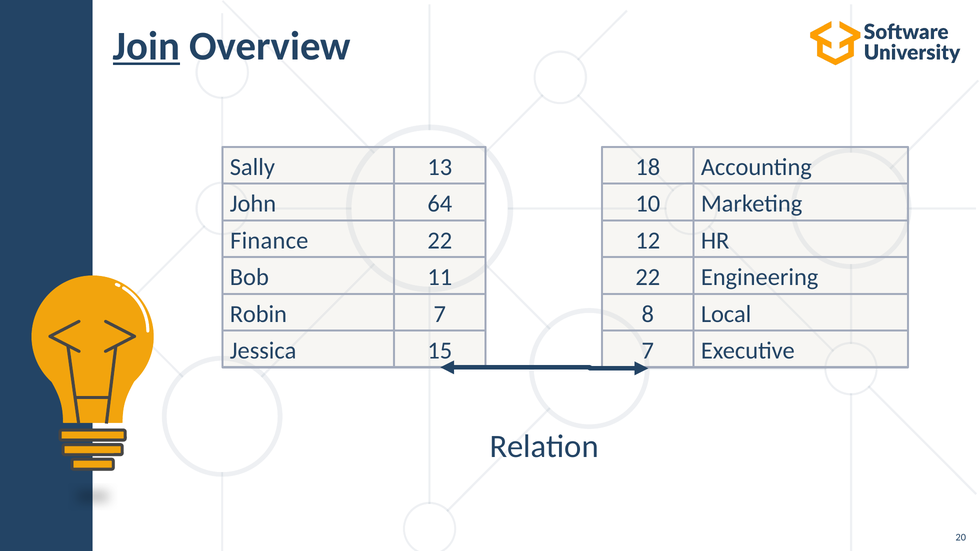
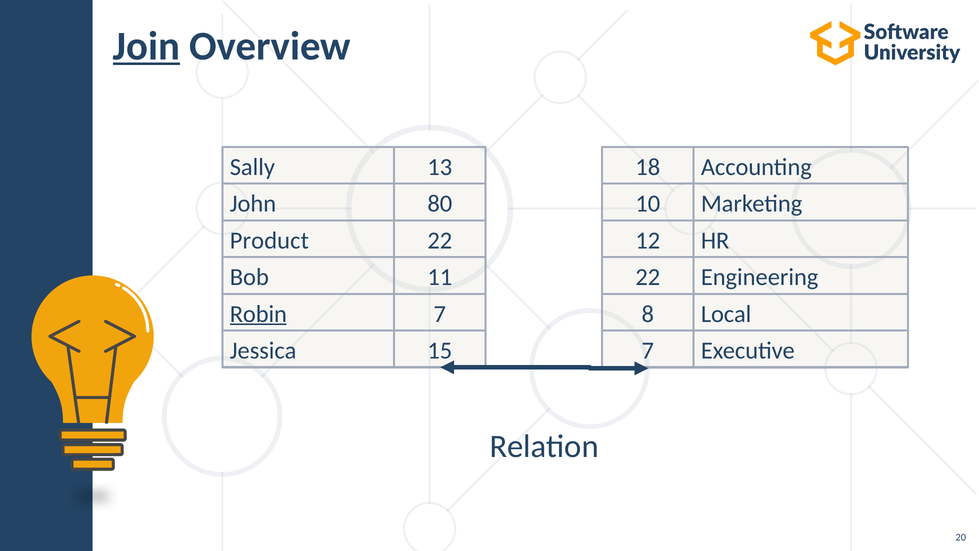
64: 64 -> 80
Finance: Finance -> Product
Robin underline: none -> present
